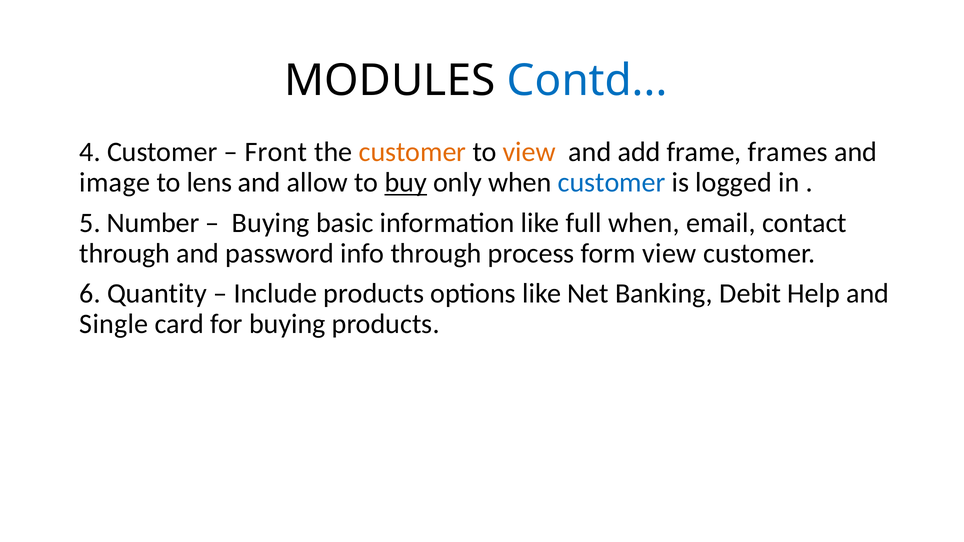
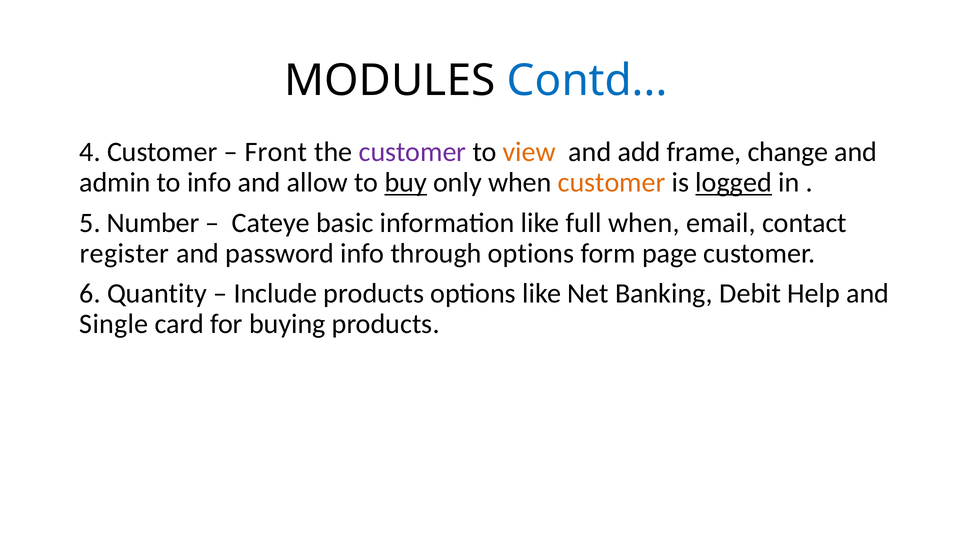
customer at (413, 152) colour: orange -> purple
frames: frames -> change
image: image -> admin
to lens: lens -> info
customer at (612, 183) colour: blue -> orange
logged underline: none -> present
Buying at (271, 223): Buying -> Cateye
through at (125, 253): through -> register
through process: process -> options
form view: view -> page
